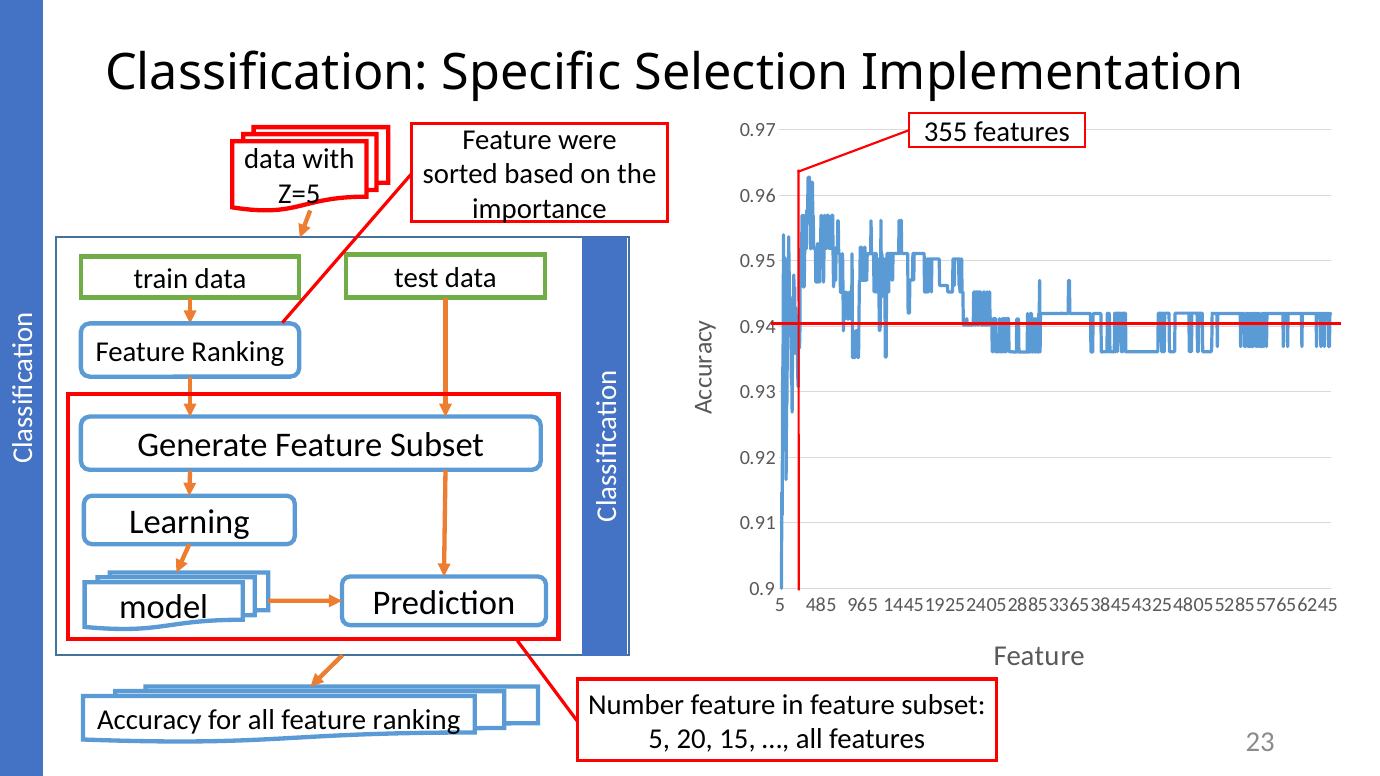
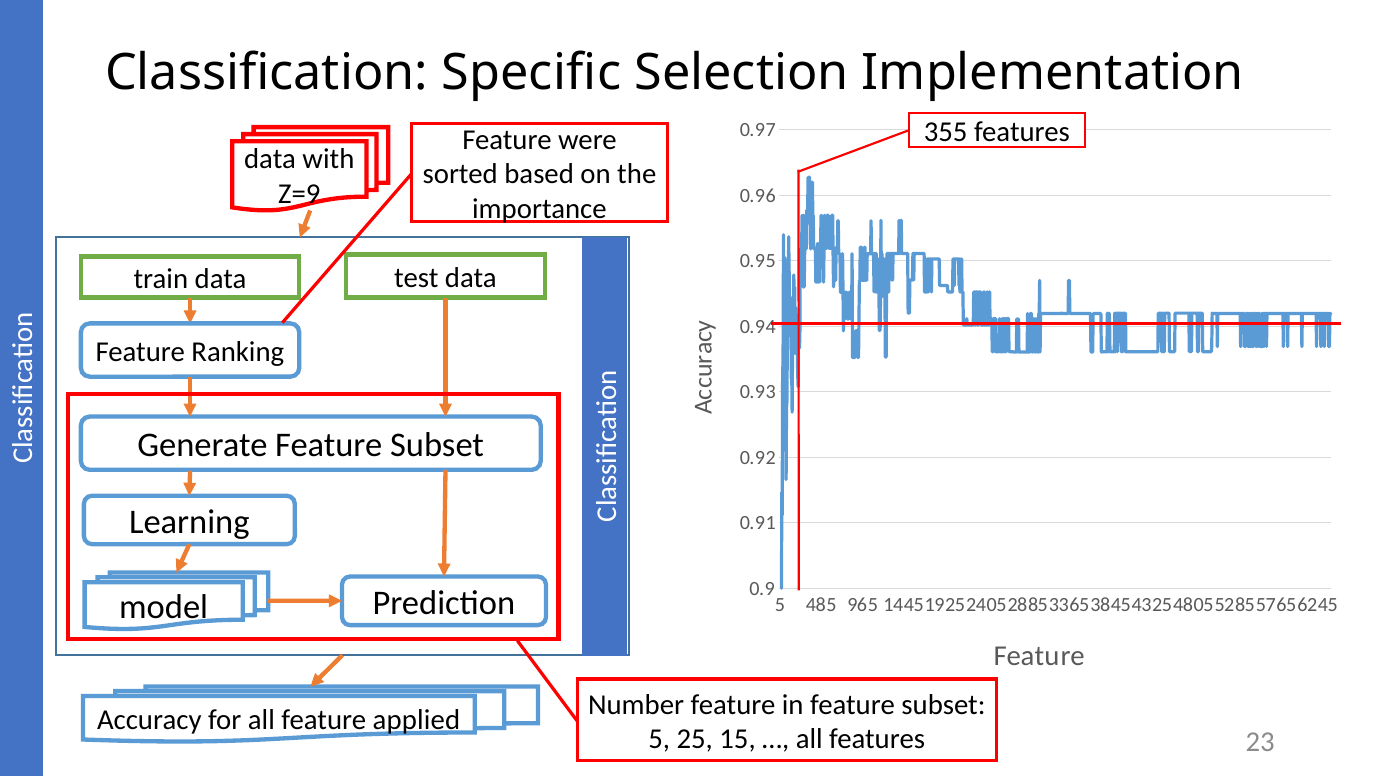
Z=5: Z=5 -> Z=9
all feature ranking: ranking -> applied
20: 20 -> 25
